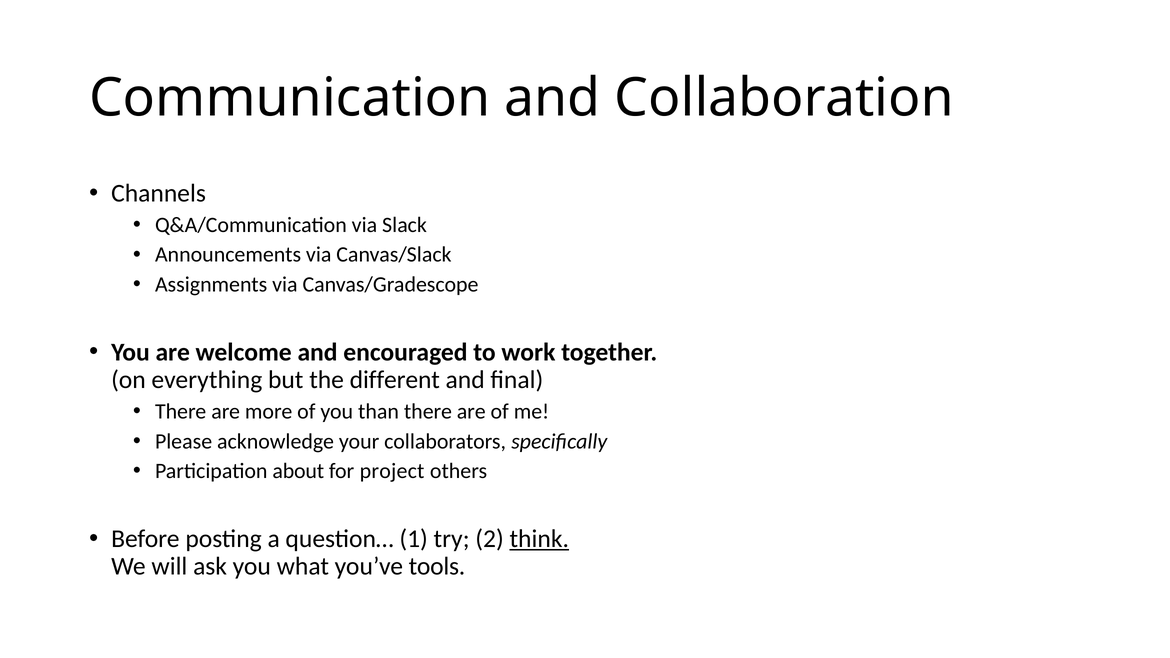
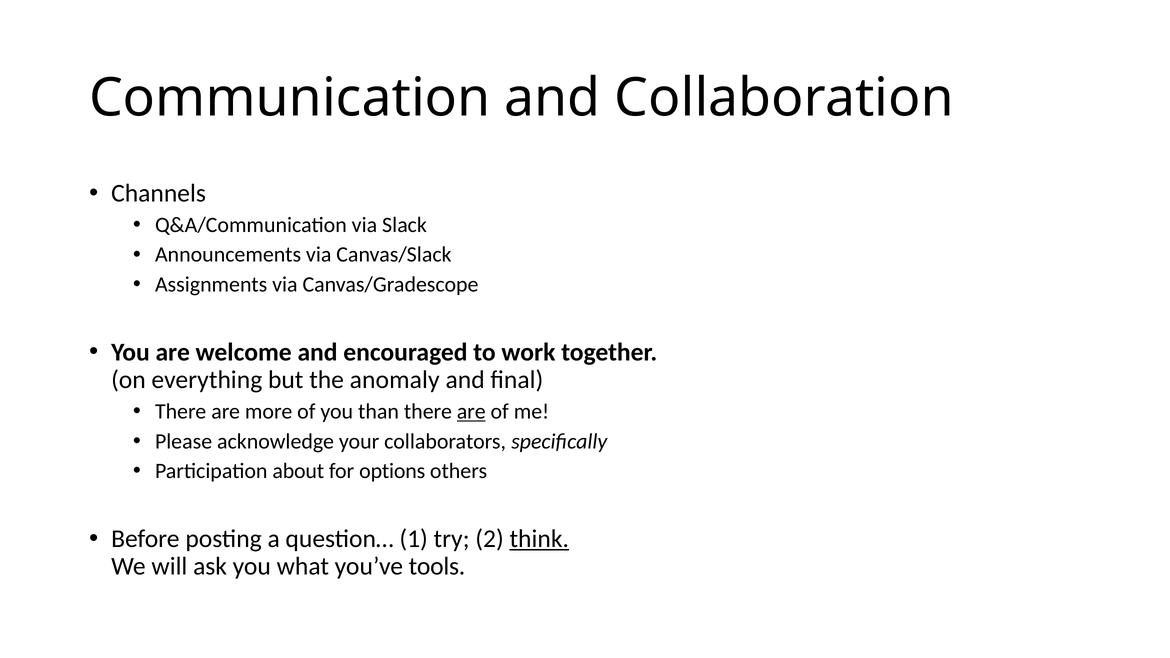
different: different -> anomaly
are at (471, 412) underline: none -> present
project: project -> options
